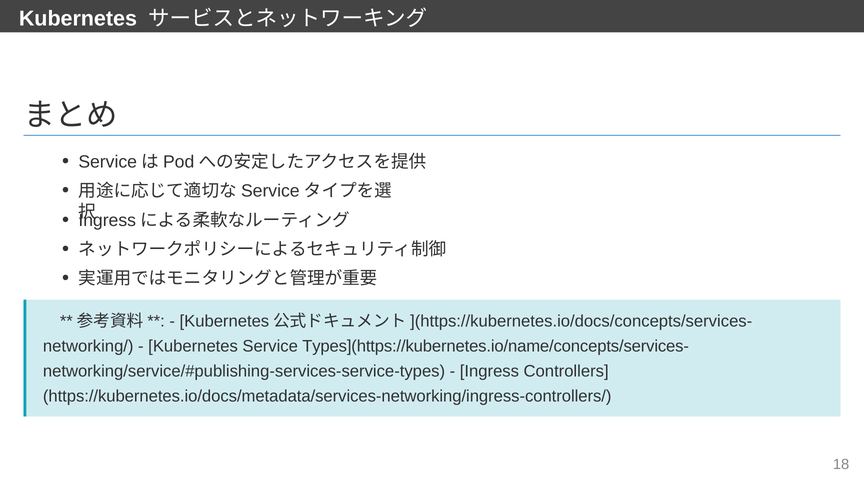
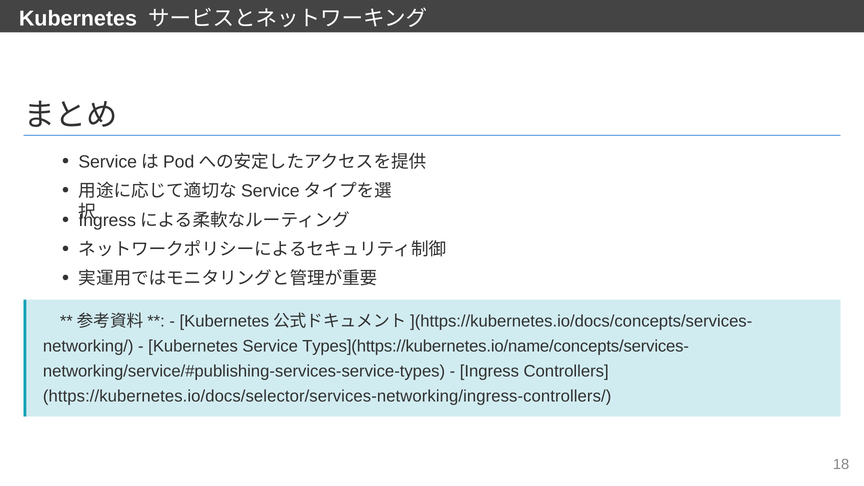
https://kubernetes.io/docs/metadata/services-networking/ingress-controllers/: https://kubernetes.io/docs/metadata/services-networking/ingress-controllers/ -> https://kubernetes.io/docs/selector/services-networking/ingress-controllers/
